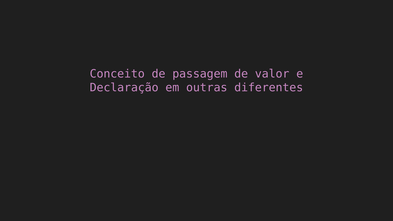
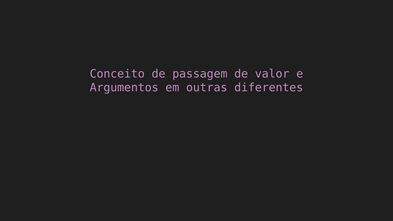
Declaração: Declaração -> Argumentos
